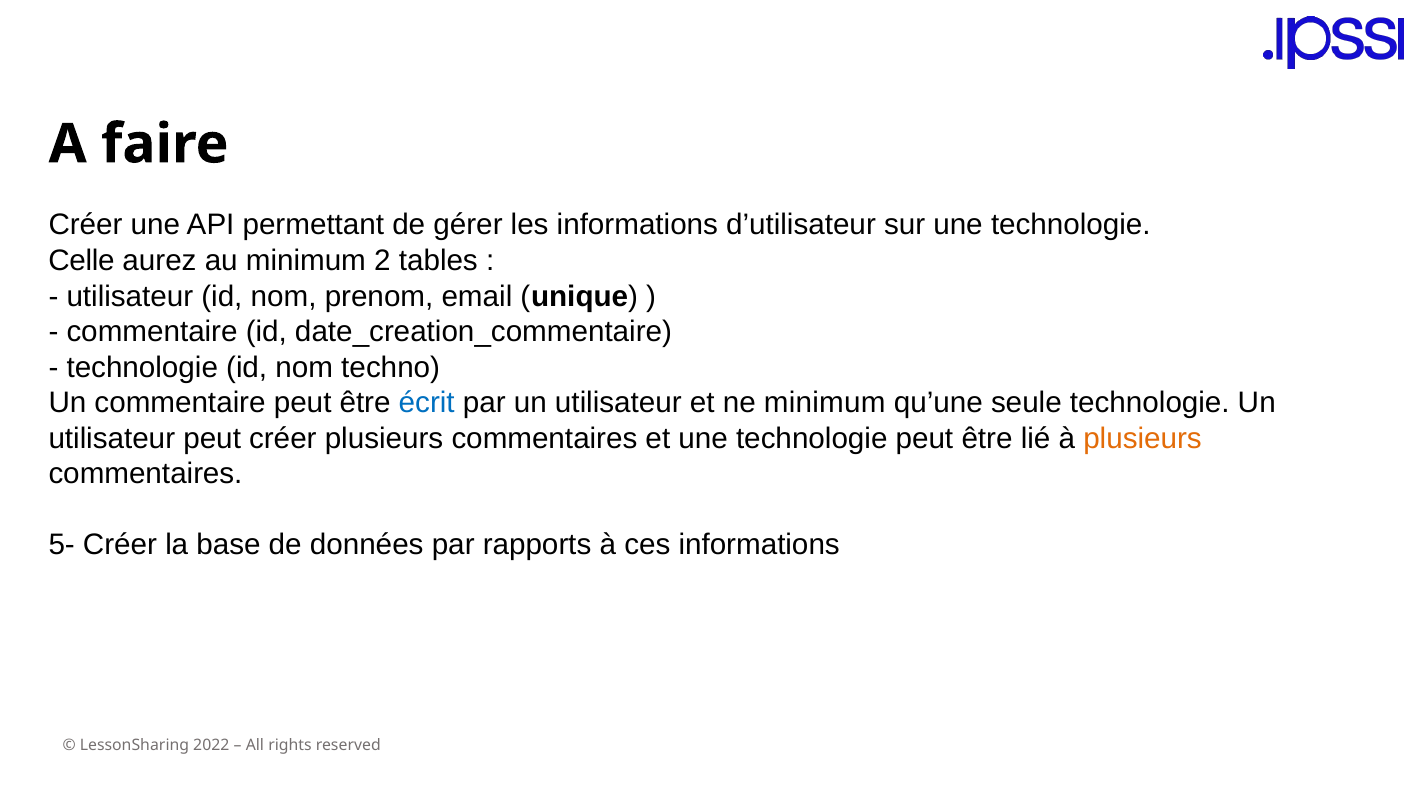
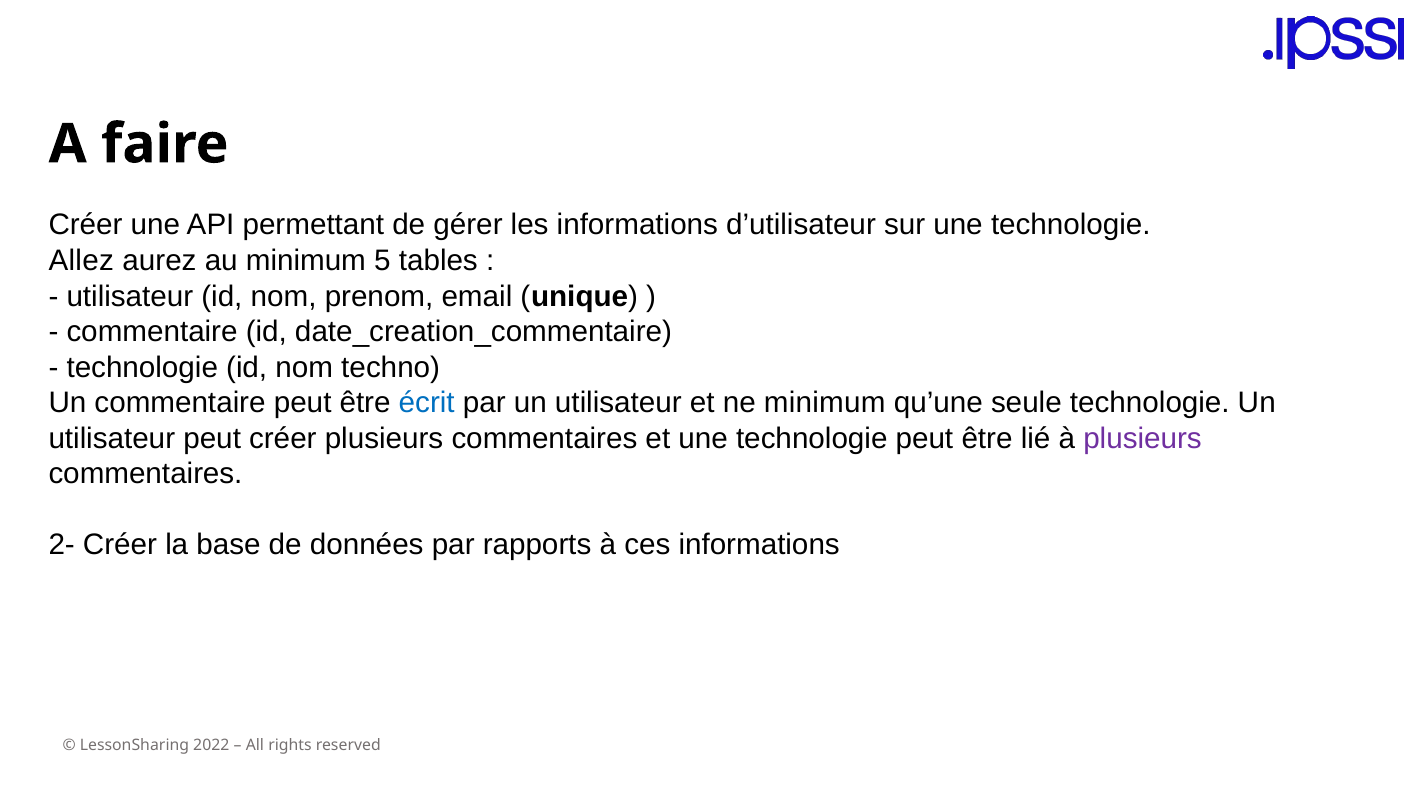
Celle: Celle -> Allez
2: 2 -> 5
plusieurs at (1142, 439) colour: orange -> purple
5-: 5- -> 2-
